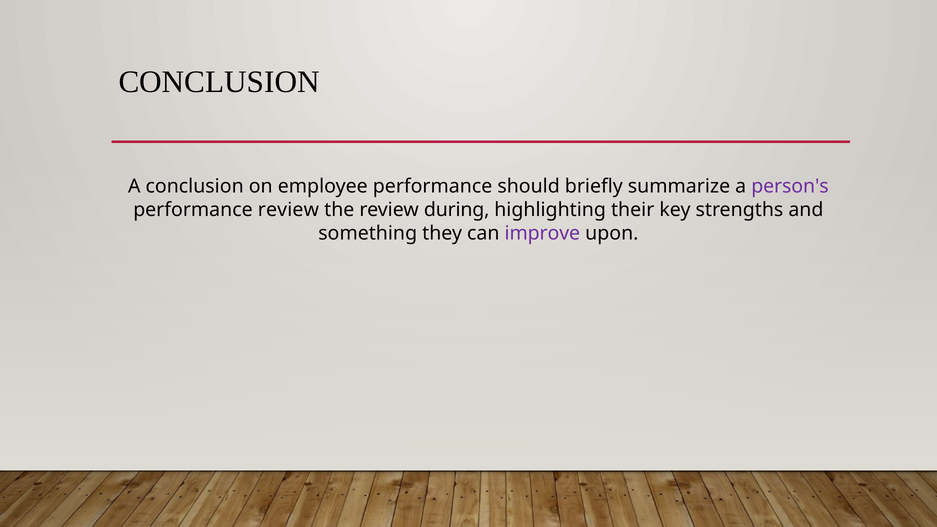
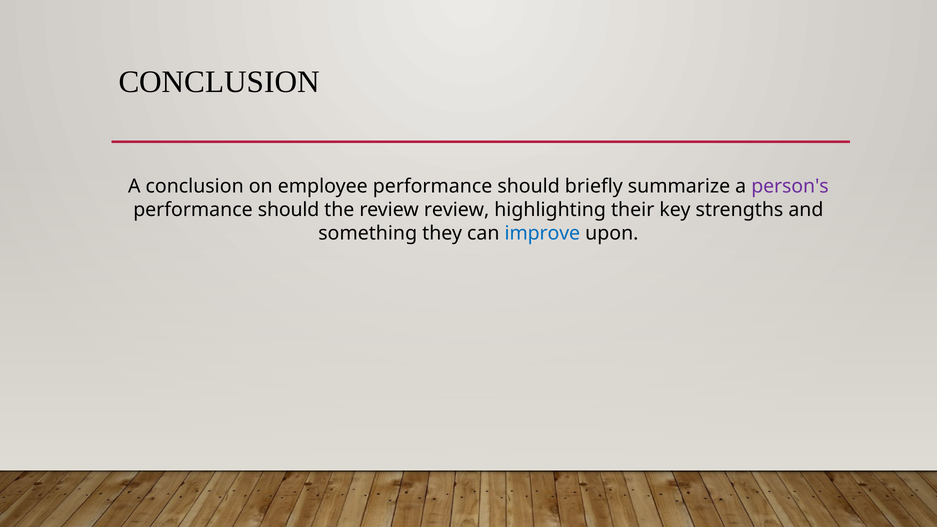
review at (288, 210): review -> should
review during: during -> review
improve colour: purple -> blue
